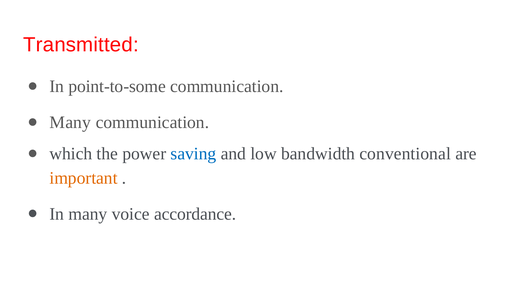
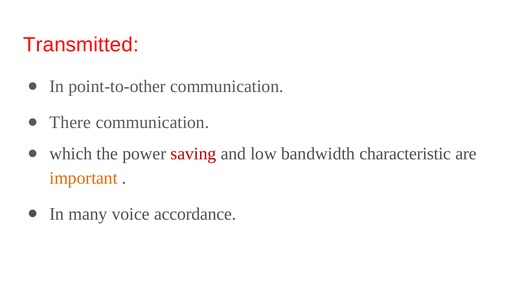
point-to-some: point-to-some -> point-to-other
Many at (70, 122): Many -> There
saving colour: blue -> red
conventional: conventional -> characteristic
